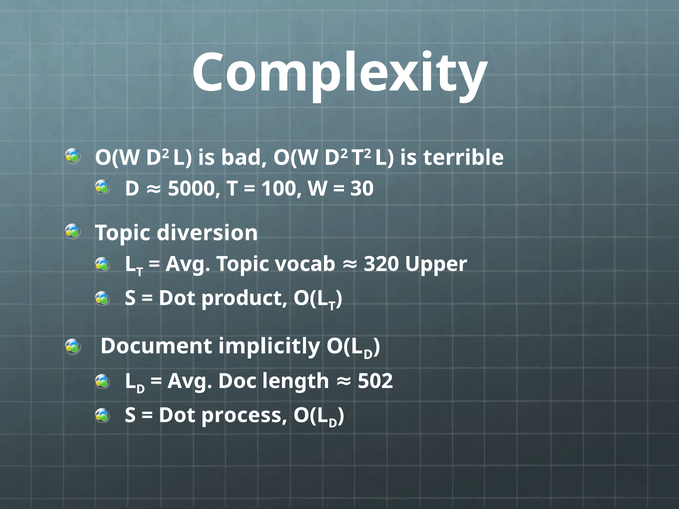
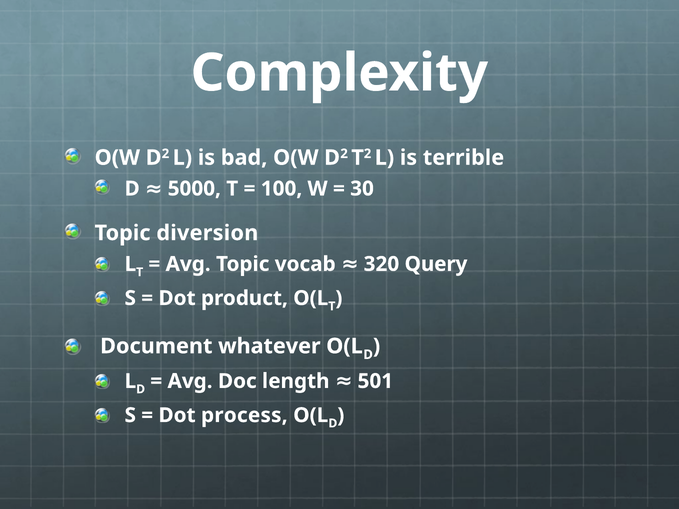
Upper: Upper -> Query
implicitly: implicitly -> whatever
502: 502 -> 501
